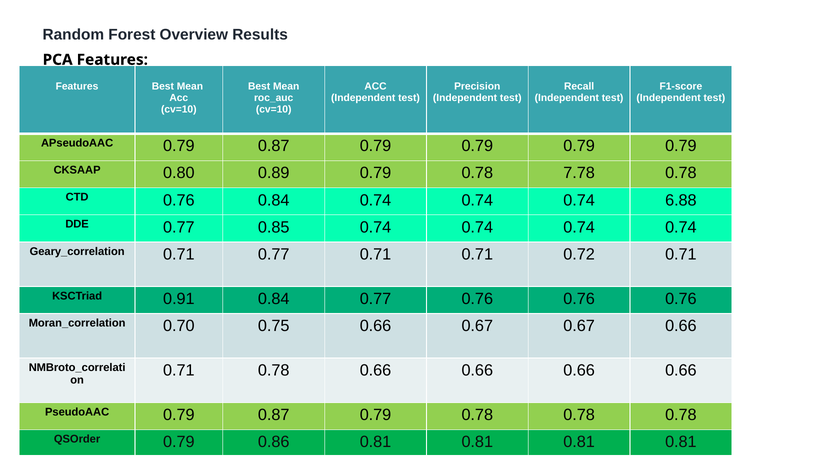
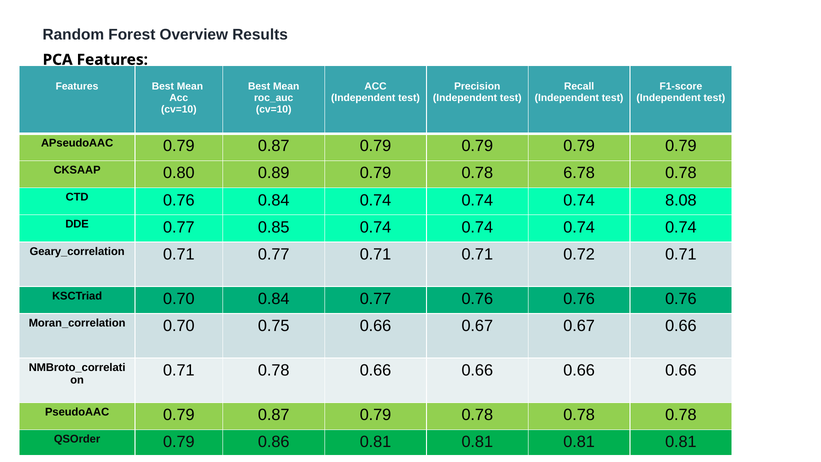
7.78: 7.78 -> 6.78
6.88: 6.88 -> 8.08
KSCTriad 0.91: 0.91 -> 0.70
